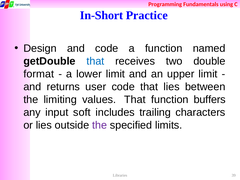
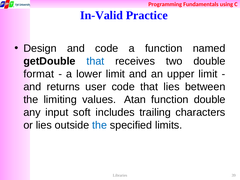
In-Short: In-Short -> In-Valid
values That: That -> Atan
function buffers: buffers -> double
the at (100, 125) colour: purple -> blue
